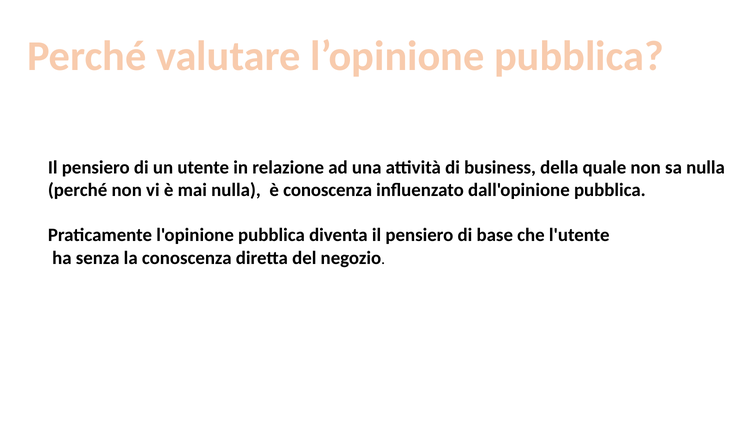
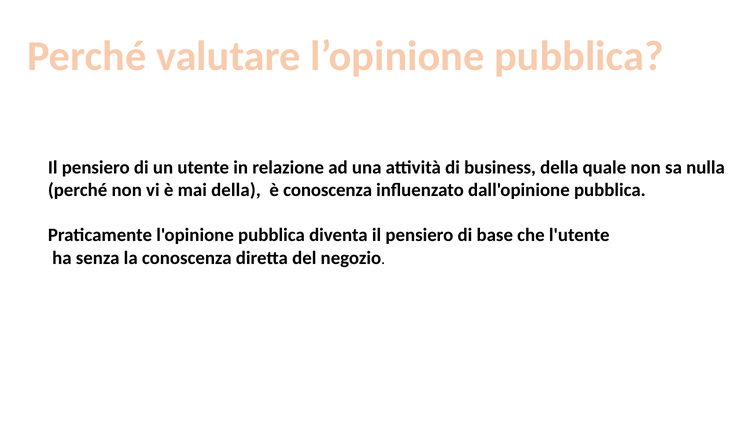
mai nulla: nulla -> della
